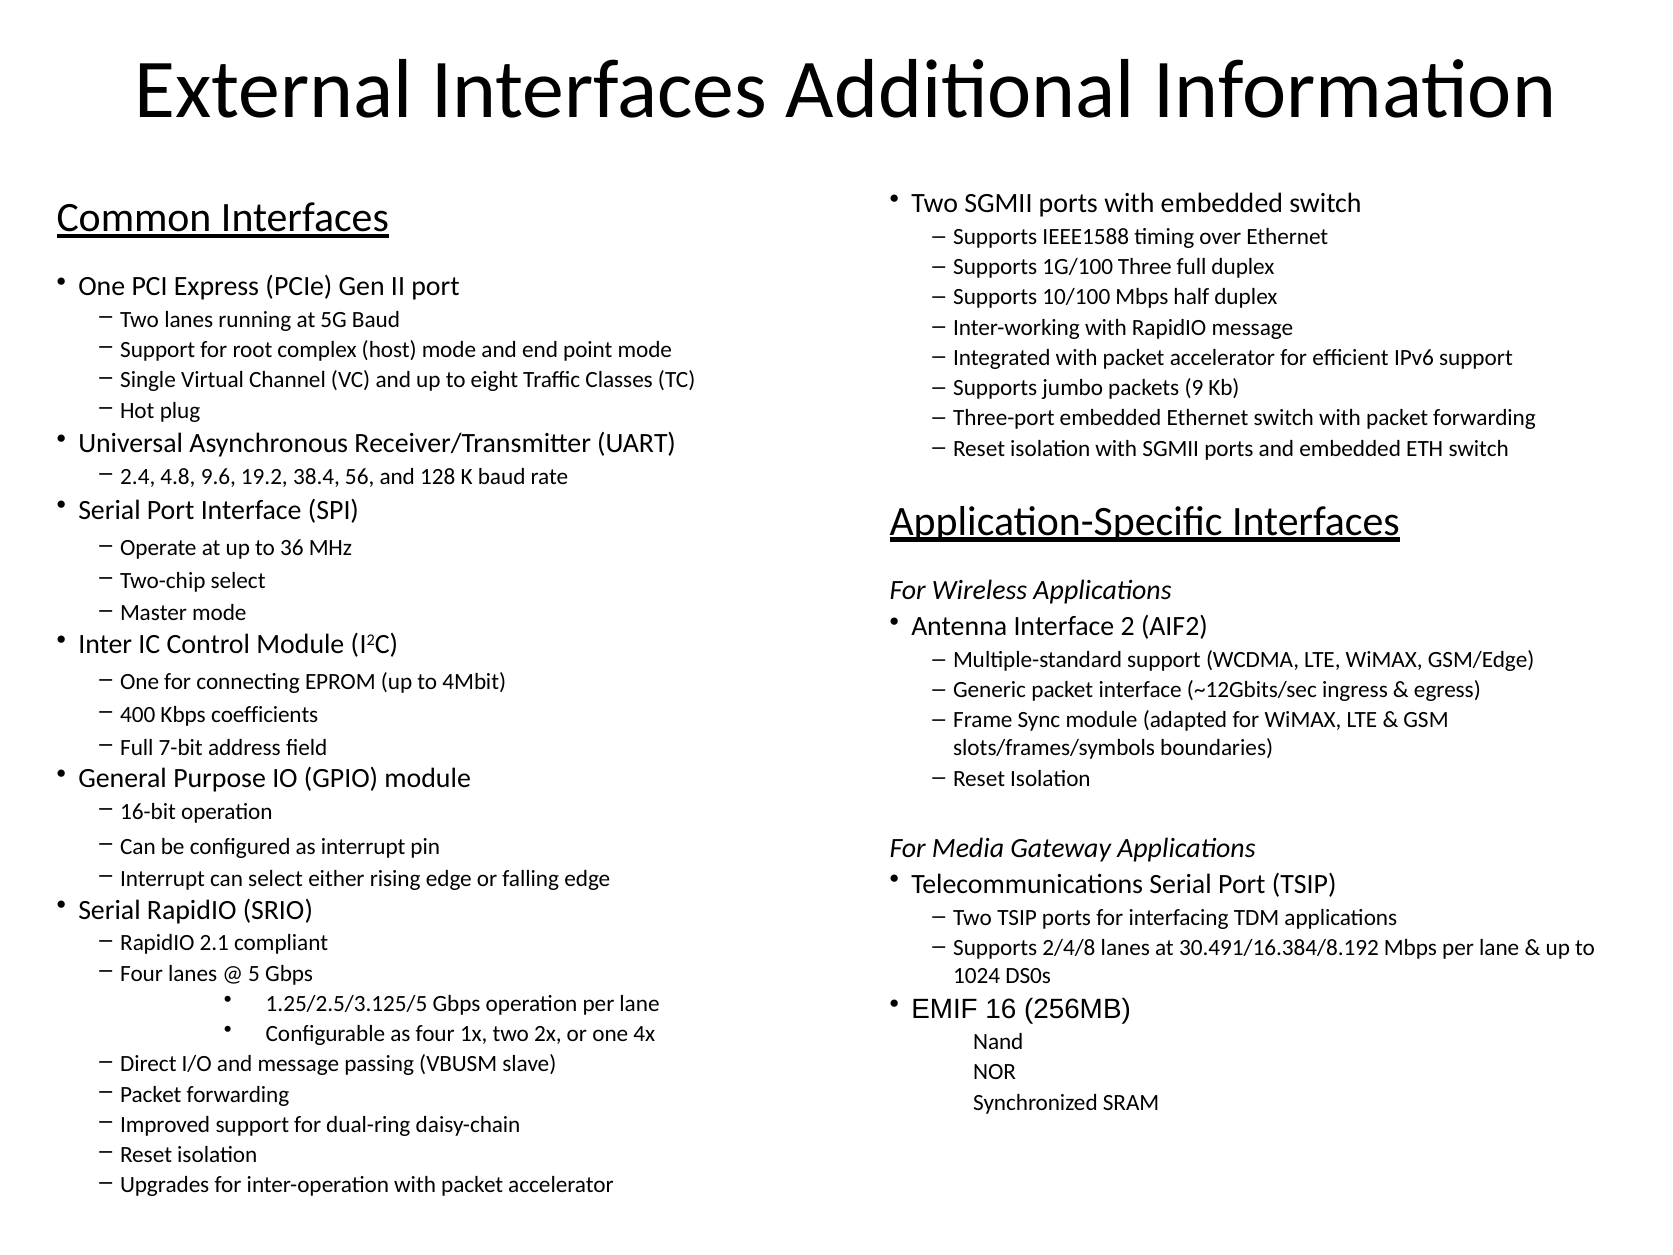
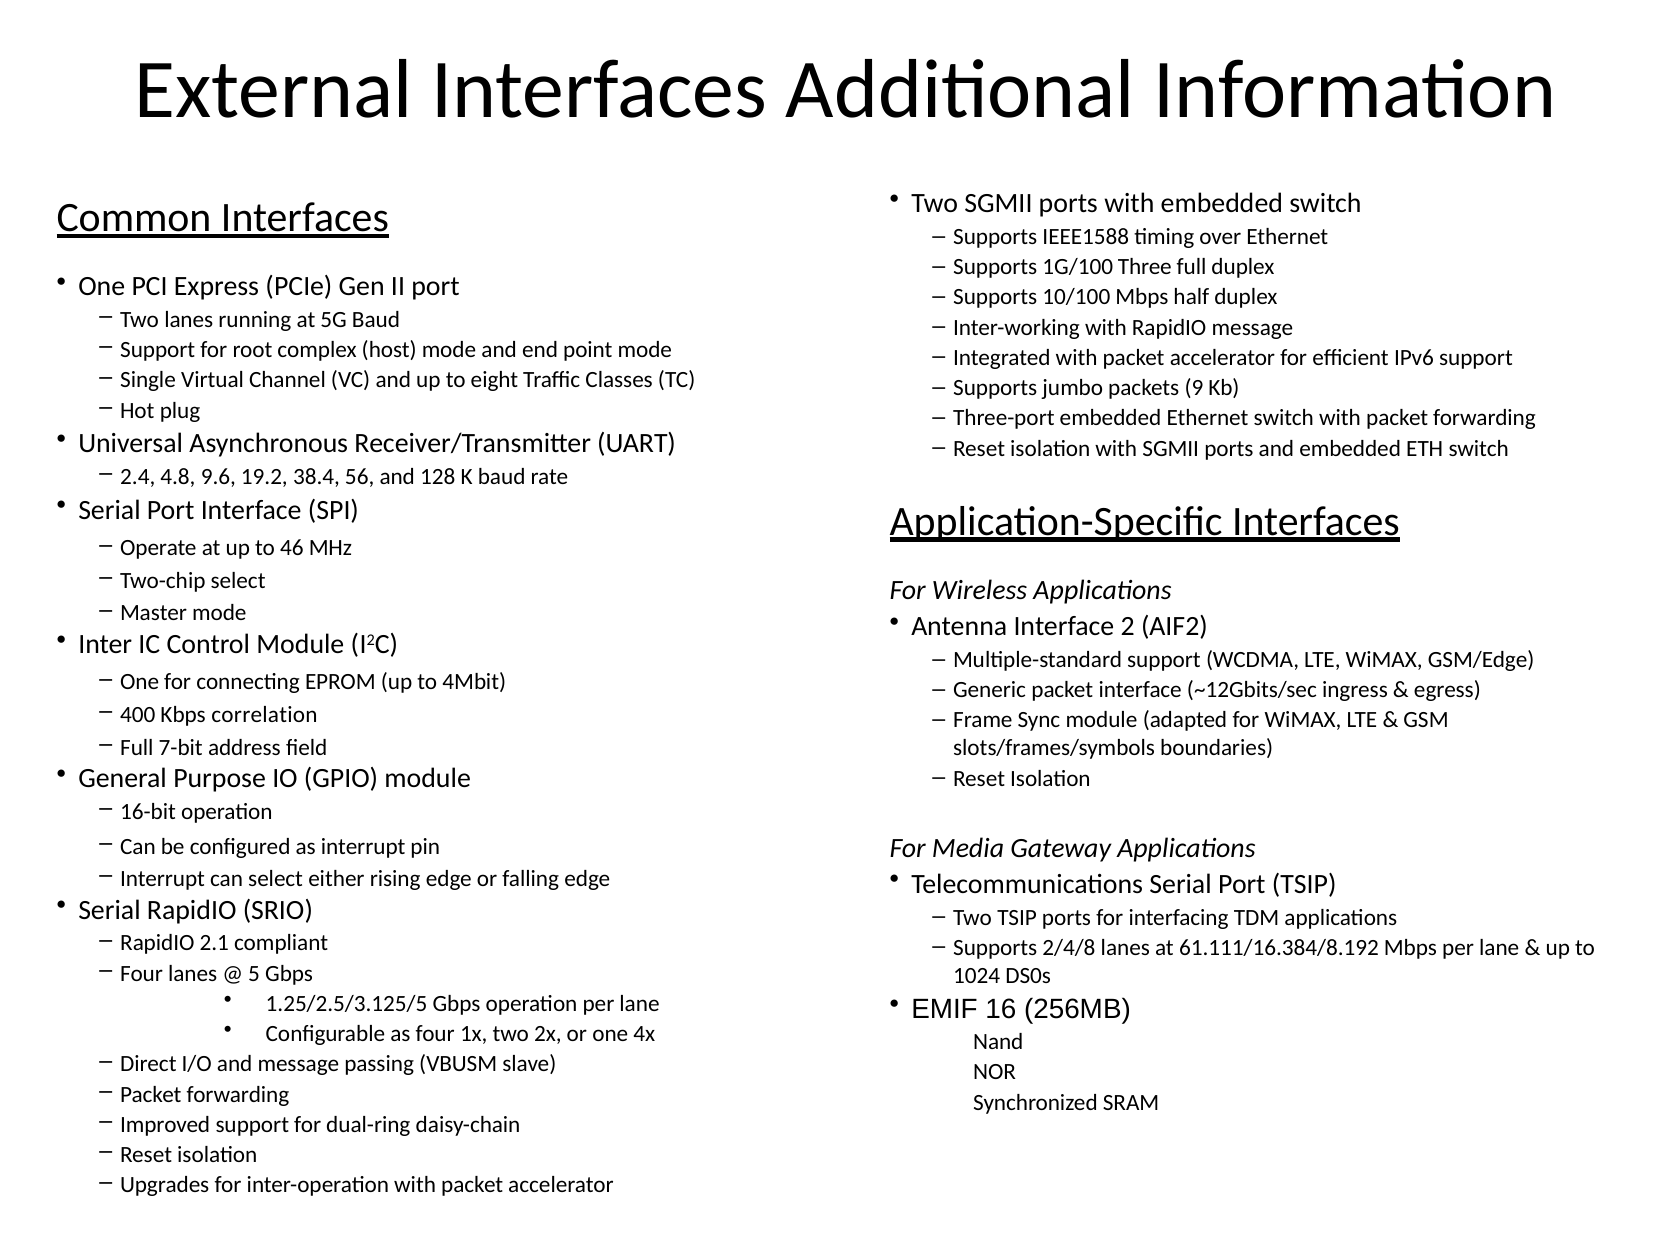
36: 36 -> 46
coefficients: coefficients -> correlation
30.491/16.384/8.192: 30.491/16.384/8.192 -> 61.111/16.384/8.192
